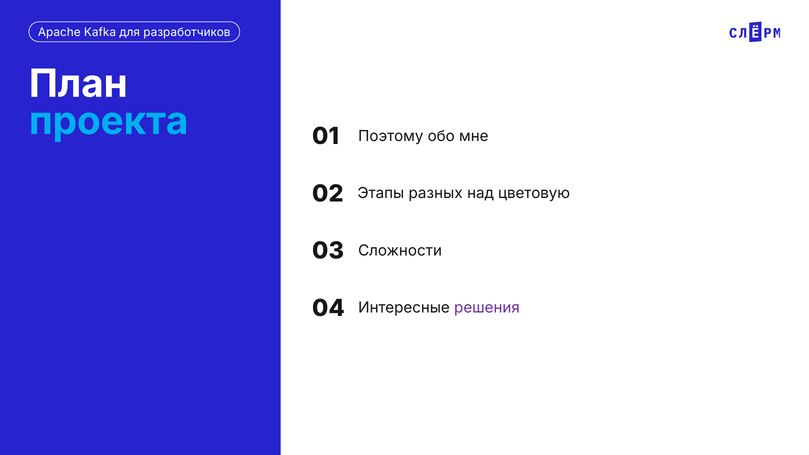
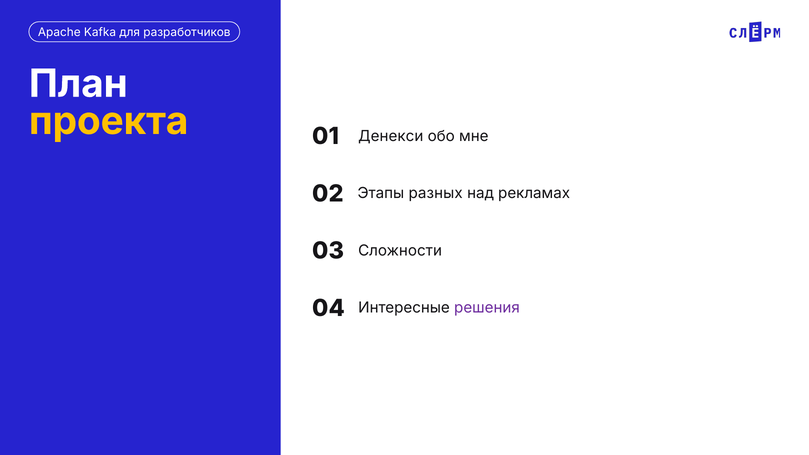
проекта colour: light blue -> yellow
Поэтому: Поэтому -> Денекси
цветовую: цветовую -> рекламах
